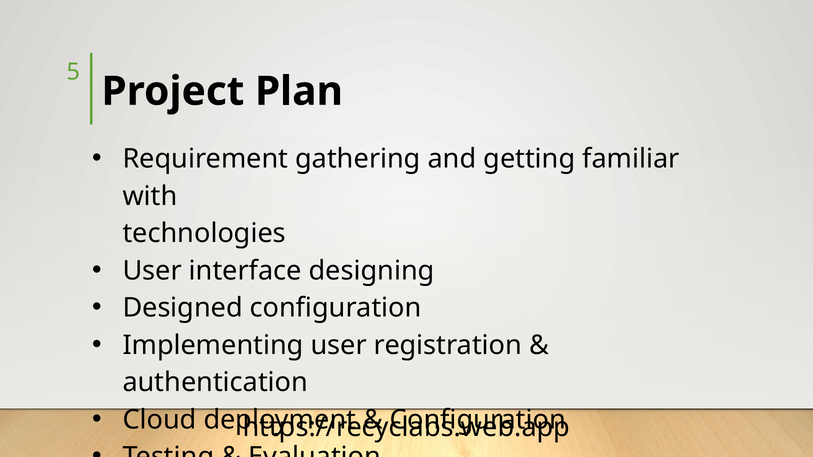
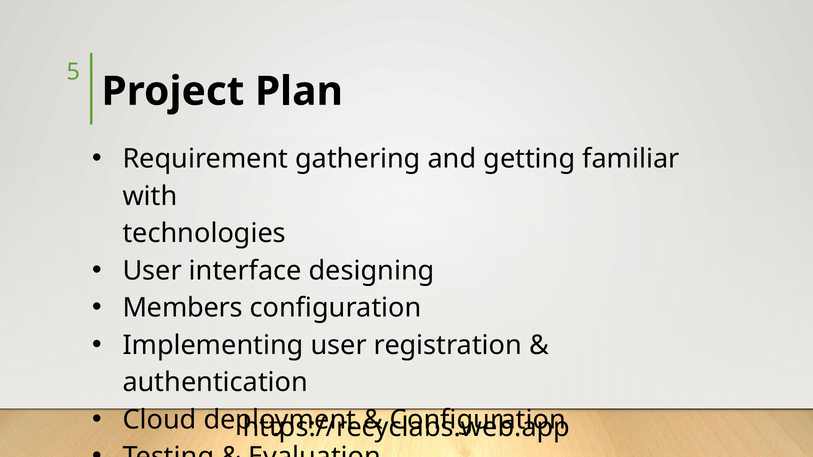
Designed: Designed -> Members
